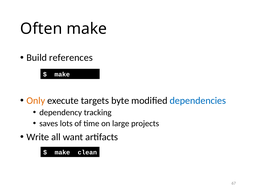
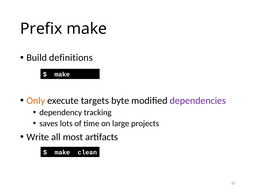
Often: Often -> Prefix
references: references -> definitions
dependencies colour: blue -> purple
want: want -> most
